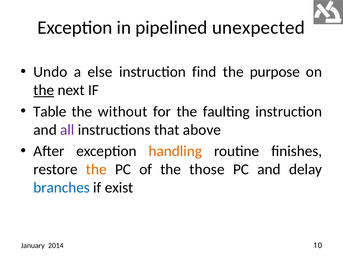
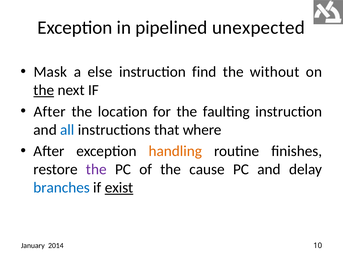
Undo: Undo -> Mask
purpose: purpose -> without
Table at (50, 112): Table -> After
without: without -> location
all colour: purple -> blue
above: above -> where
the at (96, 170) colour: orange -> purple
those: those -> cause
exist underline: none -> present
